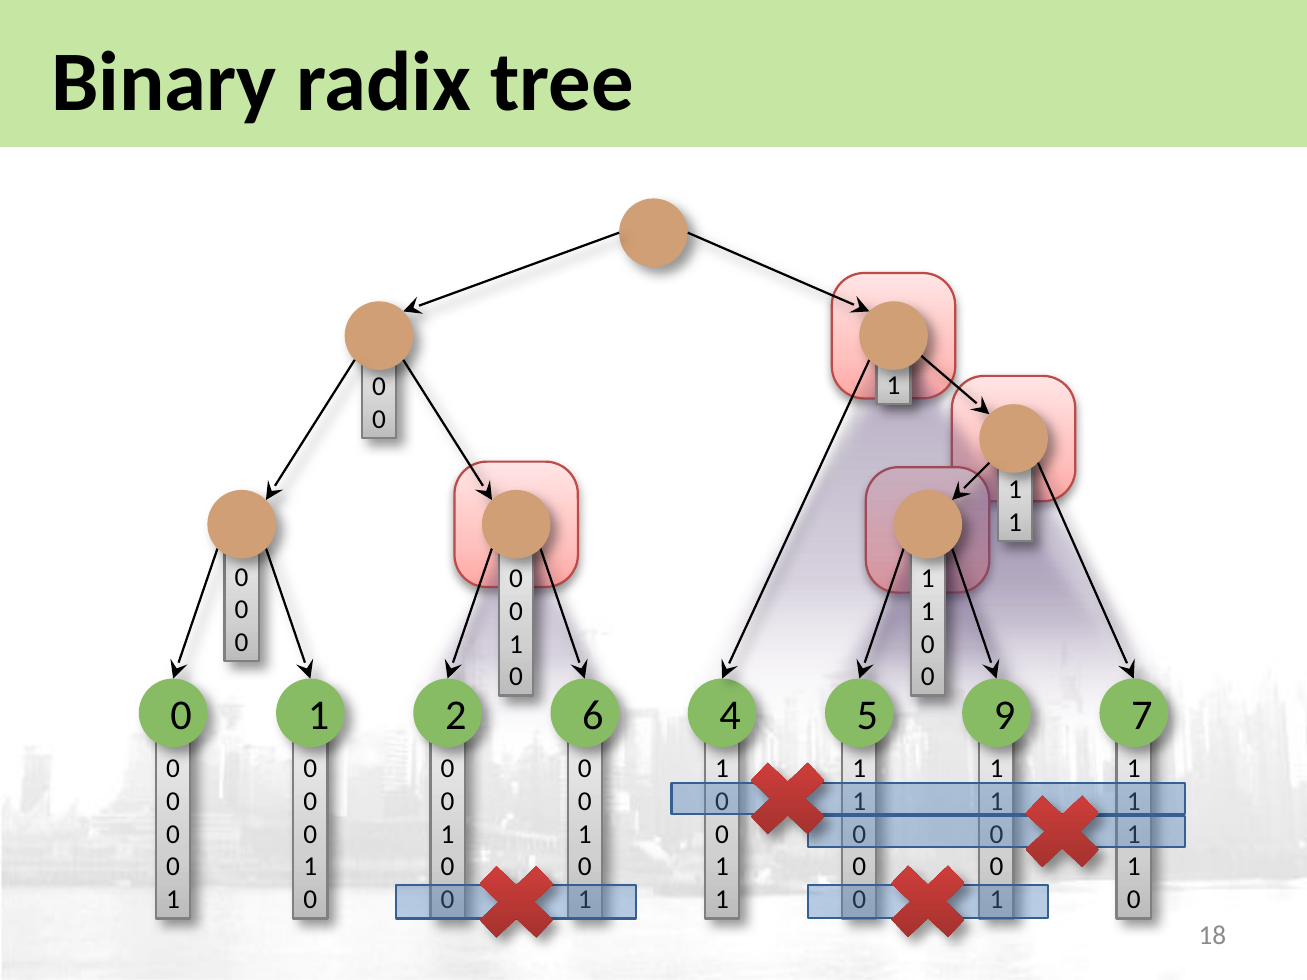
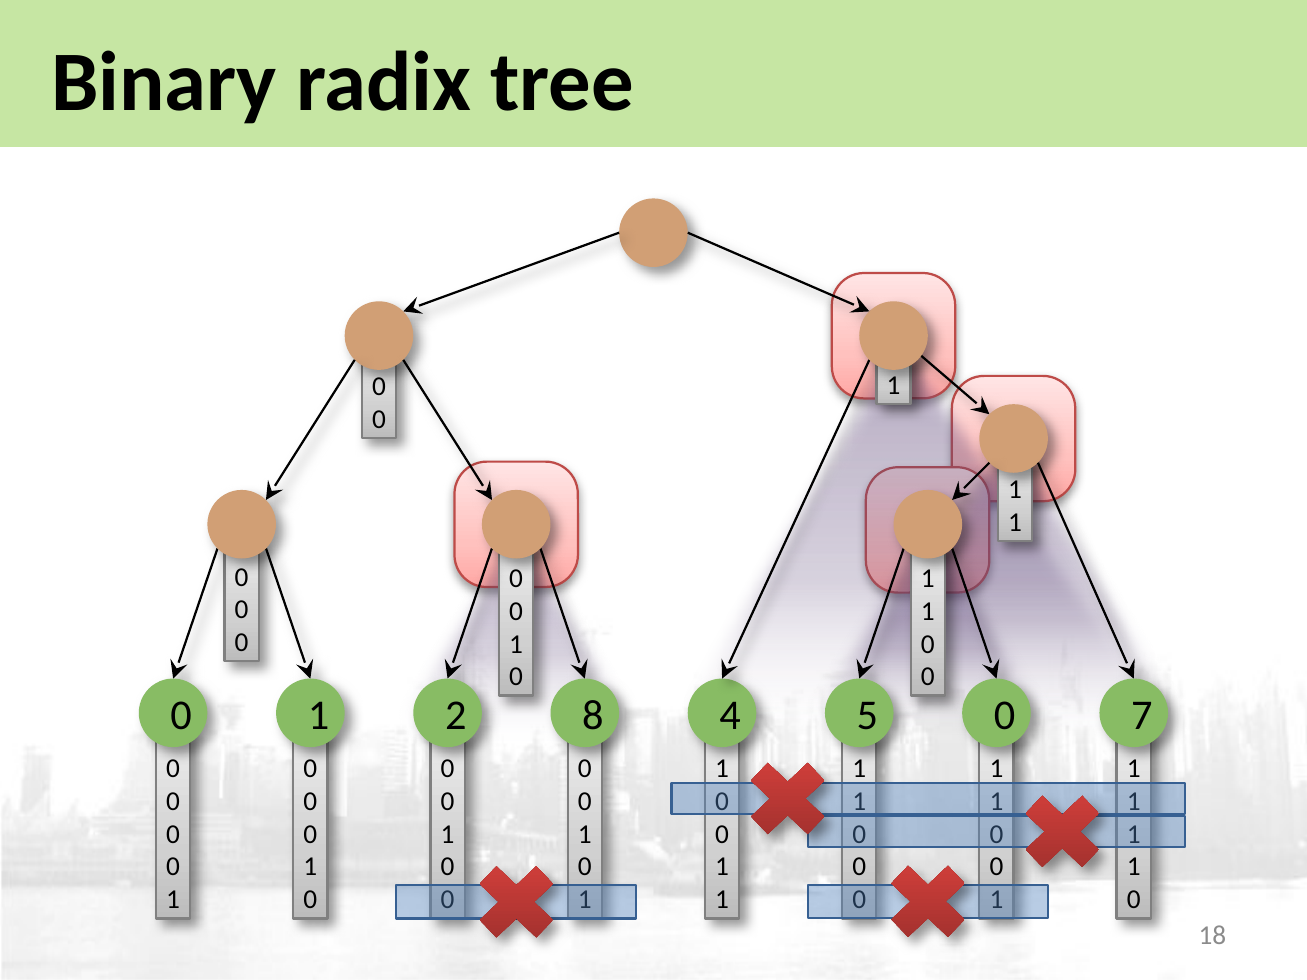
6: 6 -> 8
5 9: 9 -> 0
